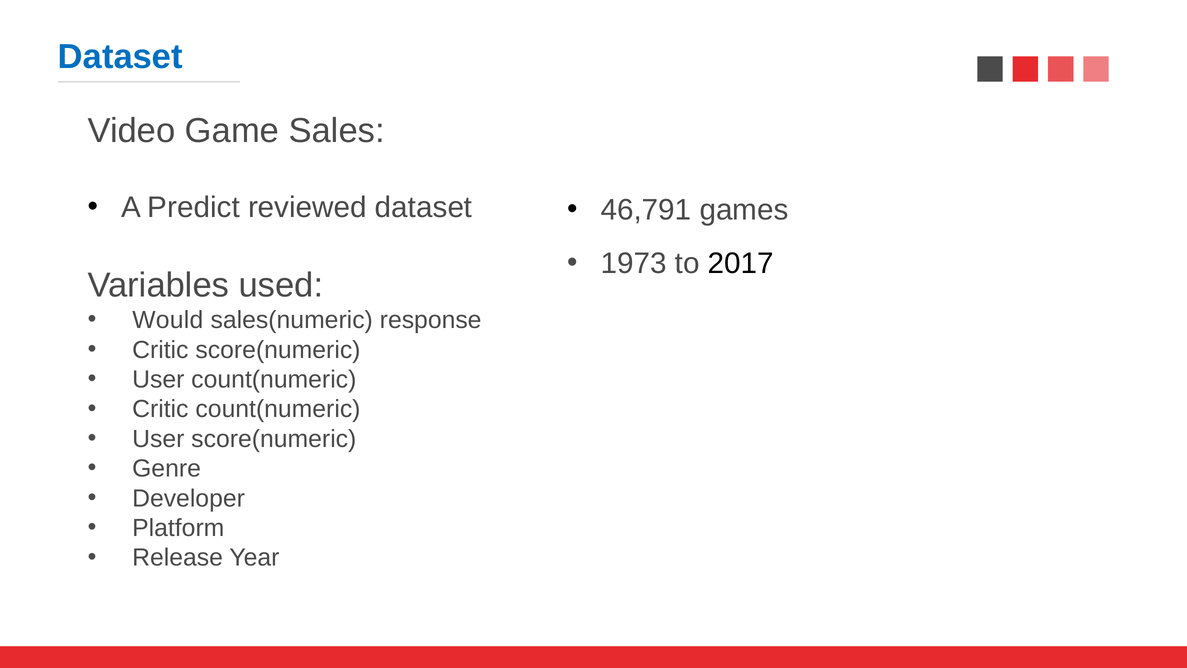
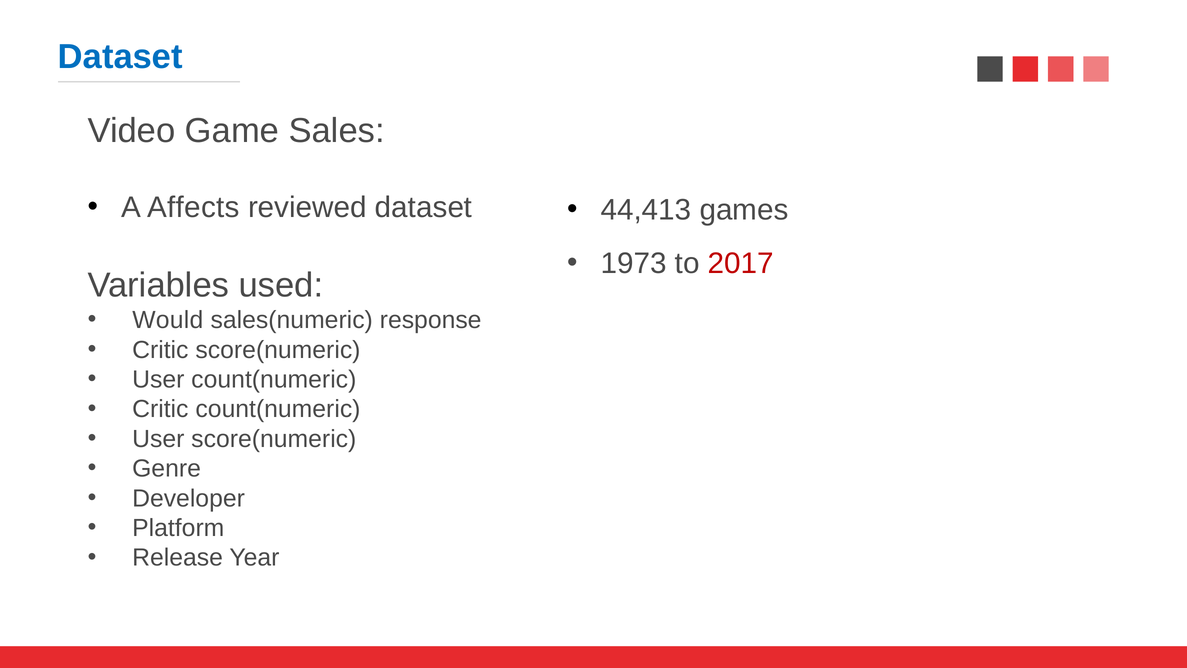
Predict: Predict -> Affects
46,791: 46,791 -> 44,413
2017 colour: black -> red
